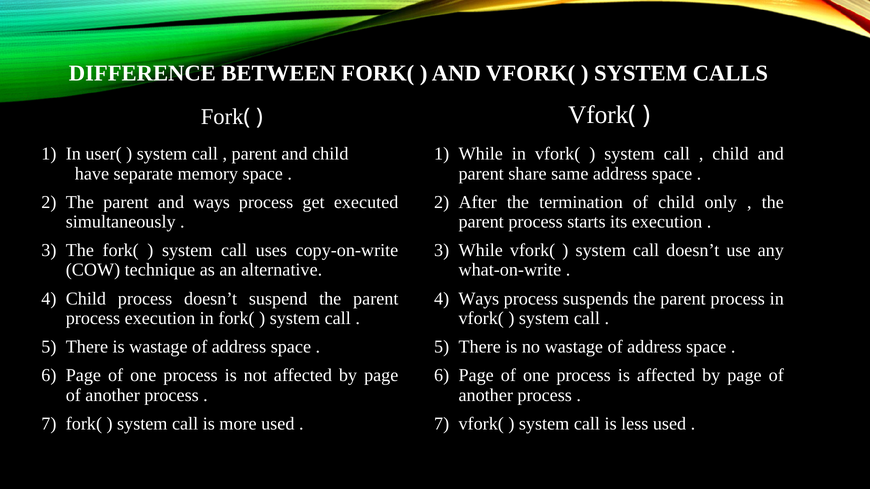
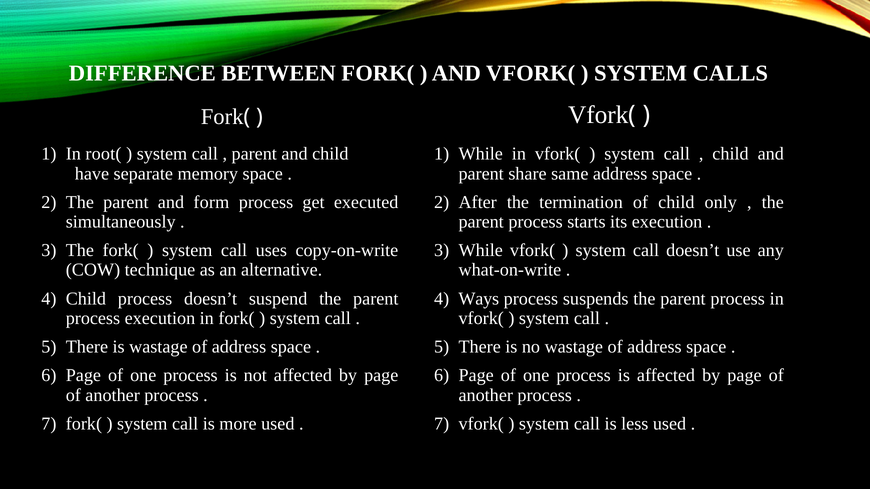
user(: user( -> root(
and ways: ways -> form
